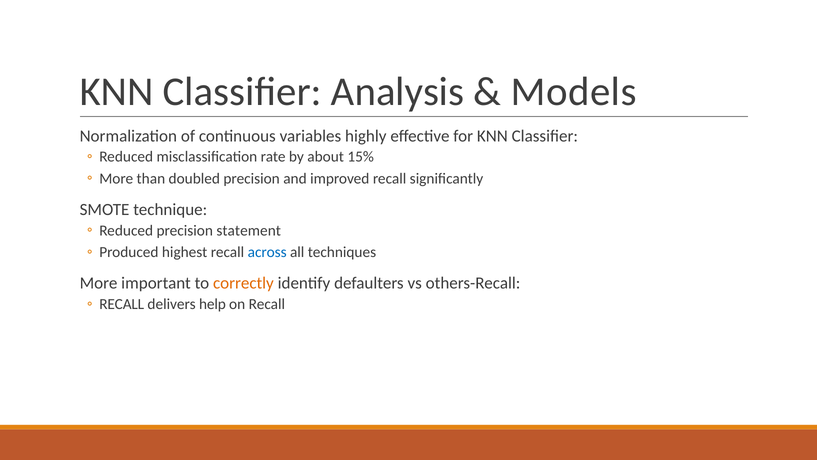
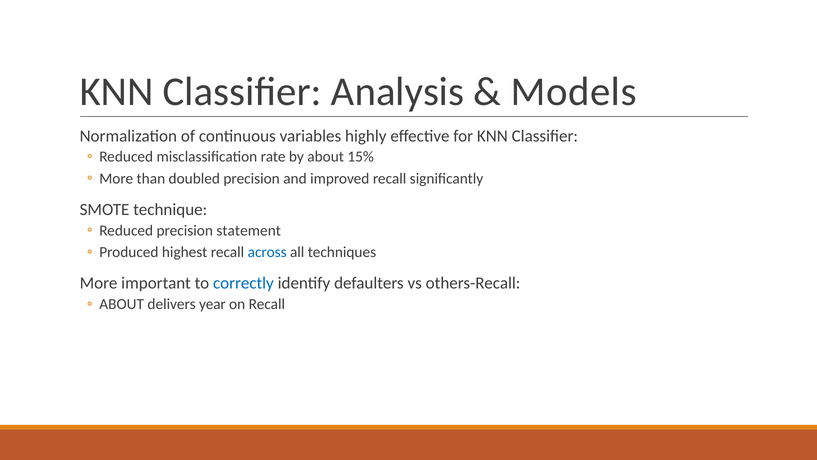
correctly colour: orange -> blue
RECALL at (122, 304): RECALL -> ABOUT
help: help -> year
